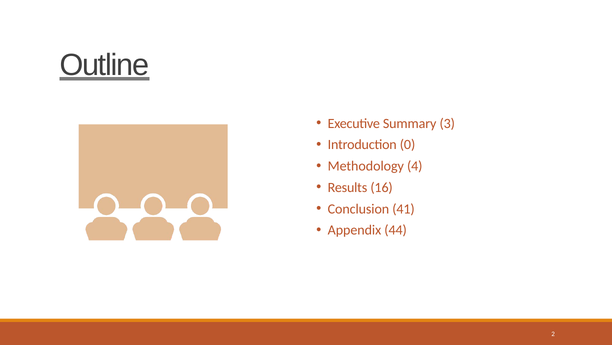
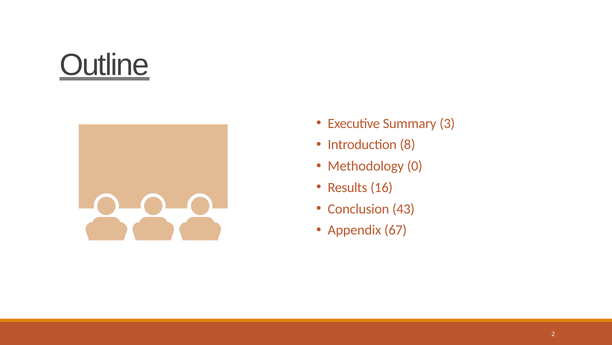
0: 0 -> 8
4: 4 -> 0
41: 41 -> 43
44: 44 -> 67
